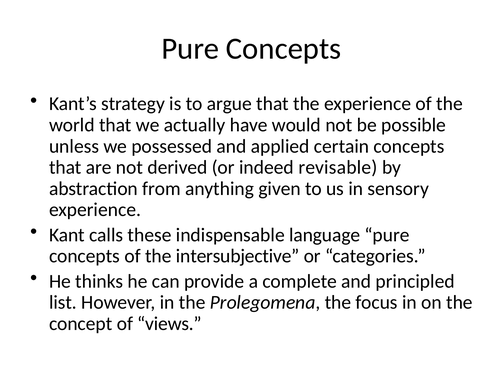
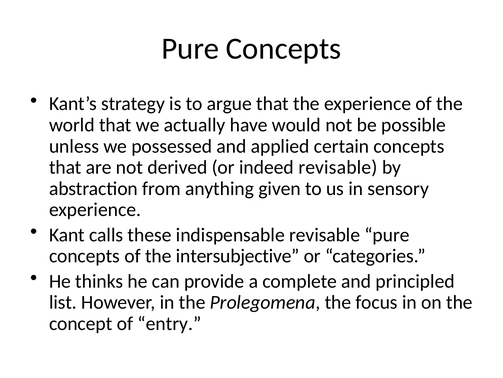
indispensable language: language -> revisable
views: views -> entry
